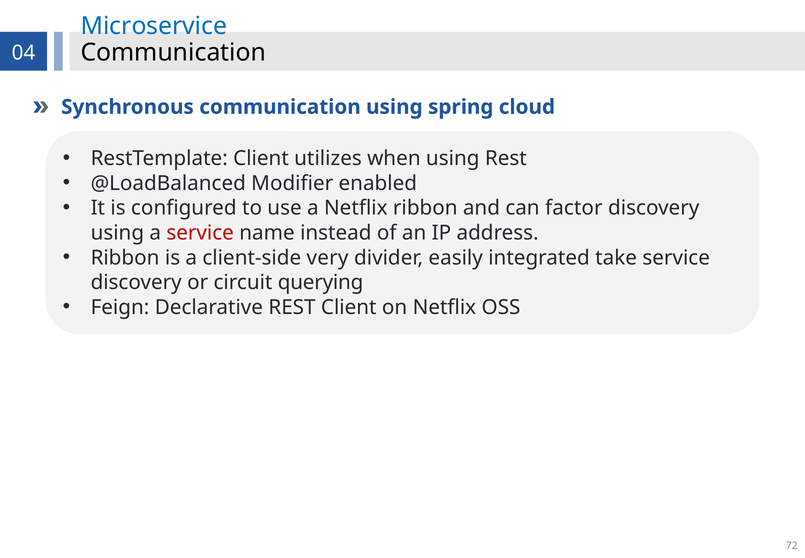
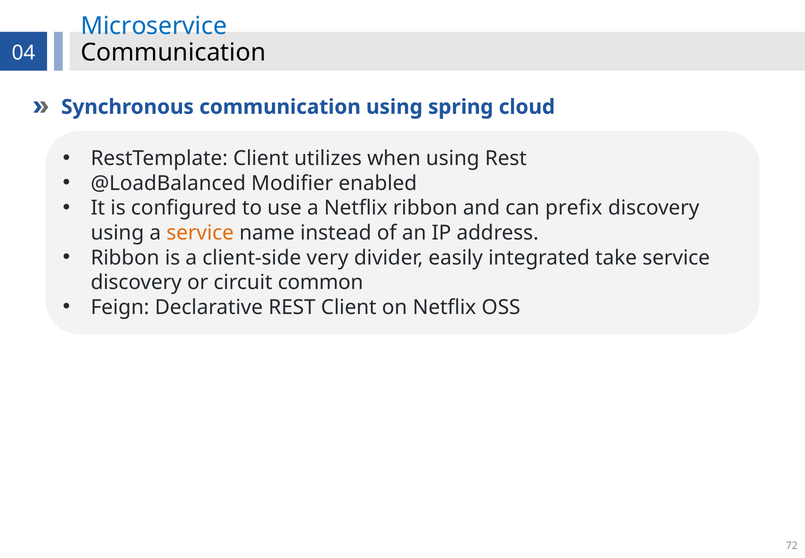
factor: factor -> prefix
service at (200, 233) colour: red -> orange
querying: querying -> common
